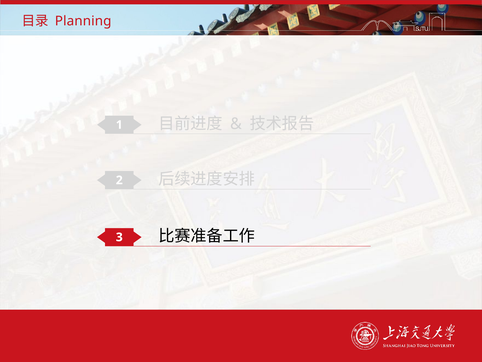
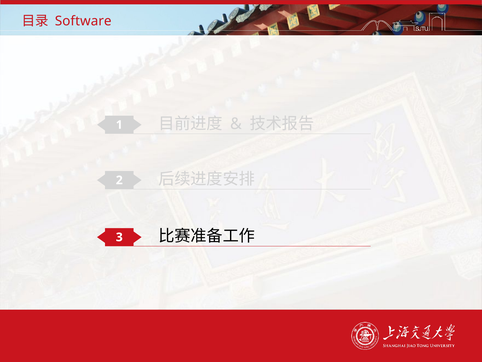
Planning: Planning -> Software
